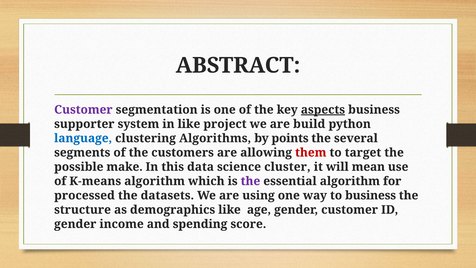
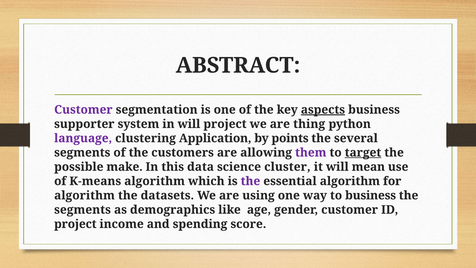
in like: like -> will
build: build -> thing
language colour: blue -> purple
Algorithms: Algorithms -> Application
them colour: red -> purple
target underline: none -> present
processed at (84, 195): processed -> algorithm
structure at (83, 210): structure -> segments
gender at (75, 224): gender -> project
